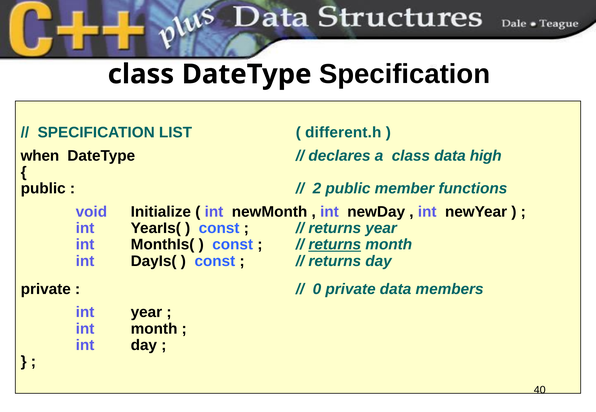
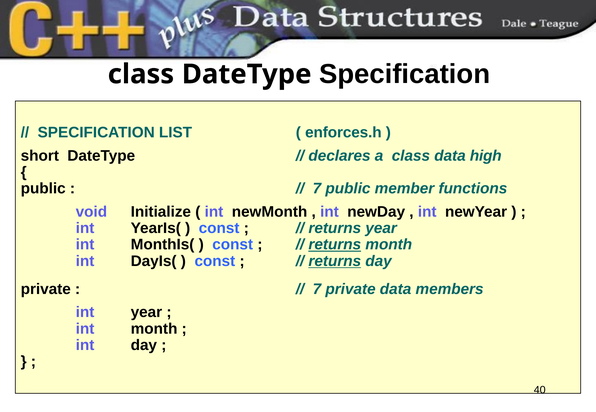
different.h: different.h -> enforces.h
when: when -> short
2 at (317, 189): 2 -> 7
returns at (335, 261) underline: none -> present
0 at (317, 290): 0 -> 7
